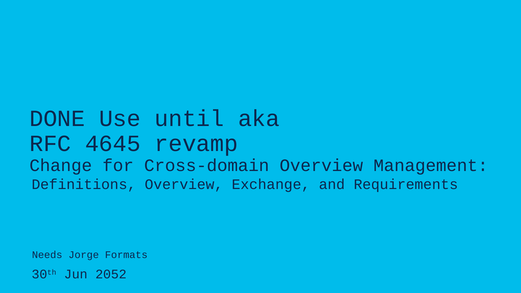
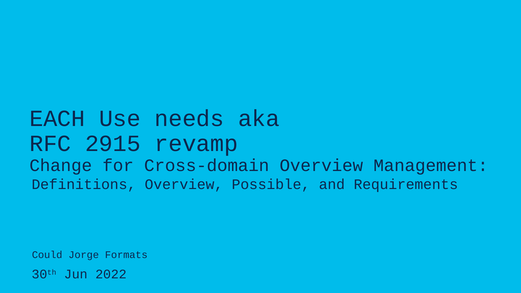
DONE: DONE -> EACH
until: until -> needs
4645: 4645 -> 2915
Exchange: Exchange -> Possible
Needs: Needs -> Could
2052: 2052 -> 2022
